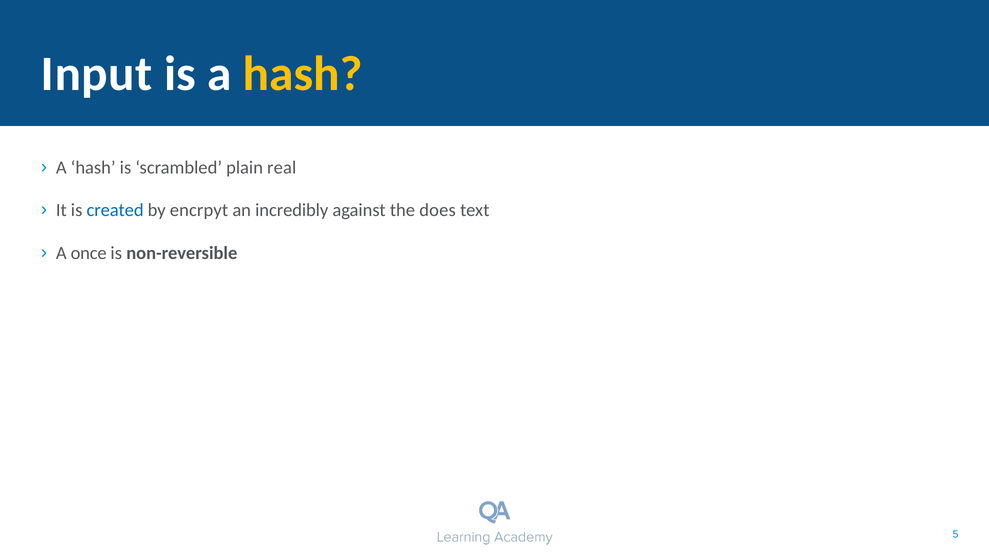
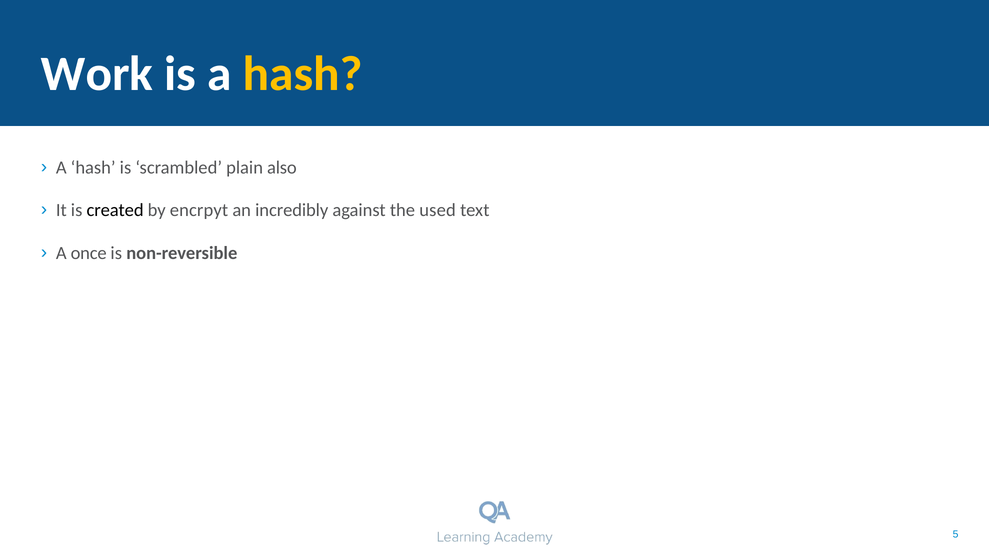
Input: Input -> Work
real: real -> also
created colour: blue -> black
does: does -> used
